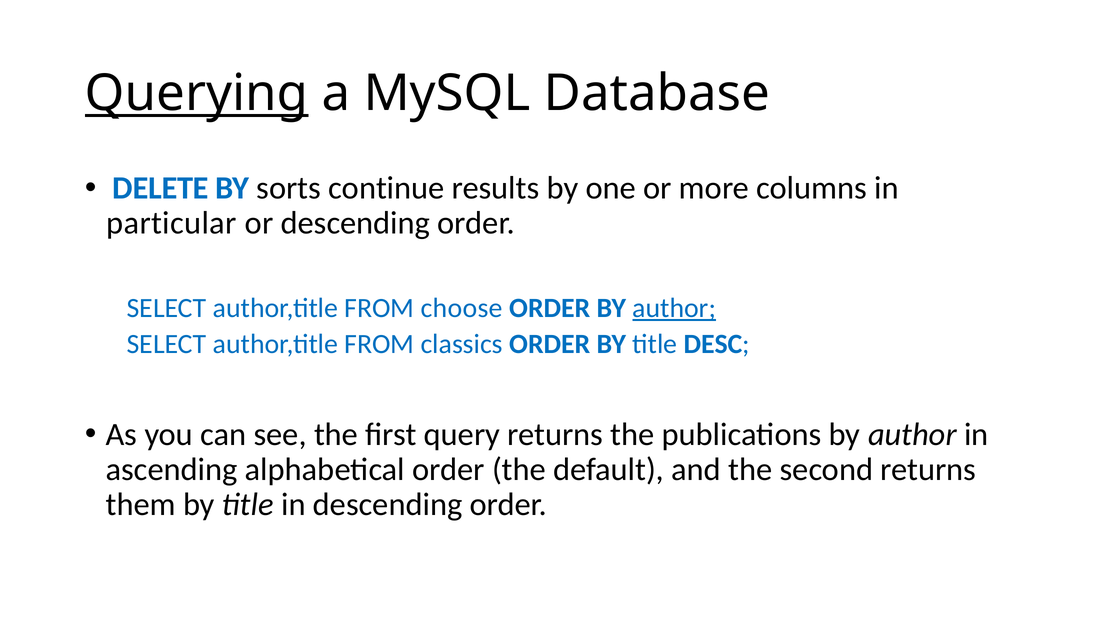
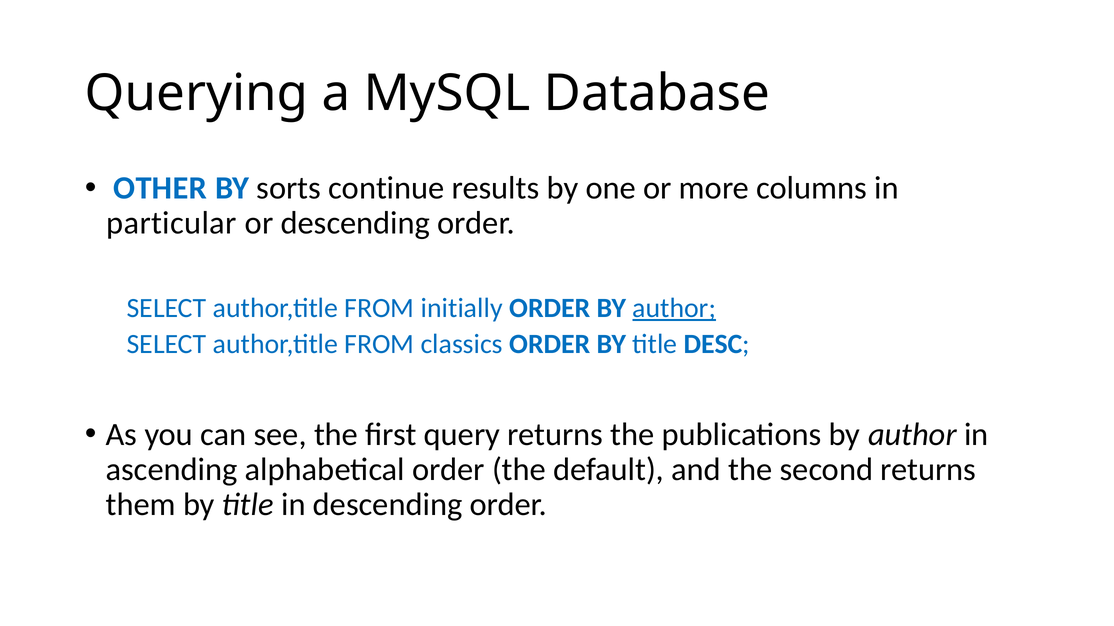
Querying underline: present -> none
DELETE: DELETE -> OTHER
choose: choose -> initially
